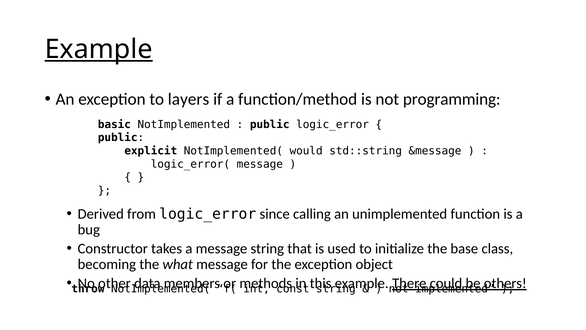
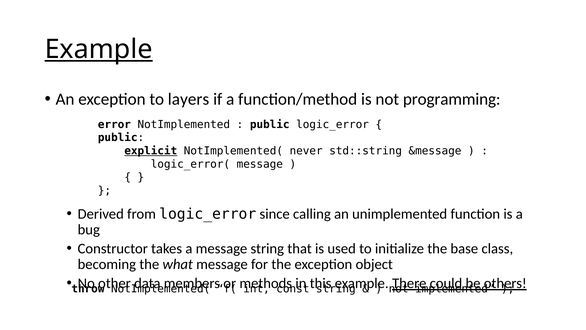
basic: basic -> error
explicit underline: none -> present
would: would -> never
